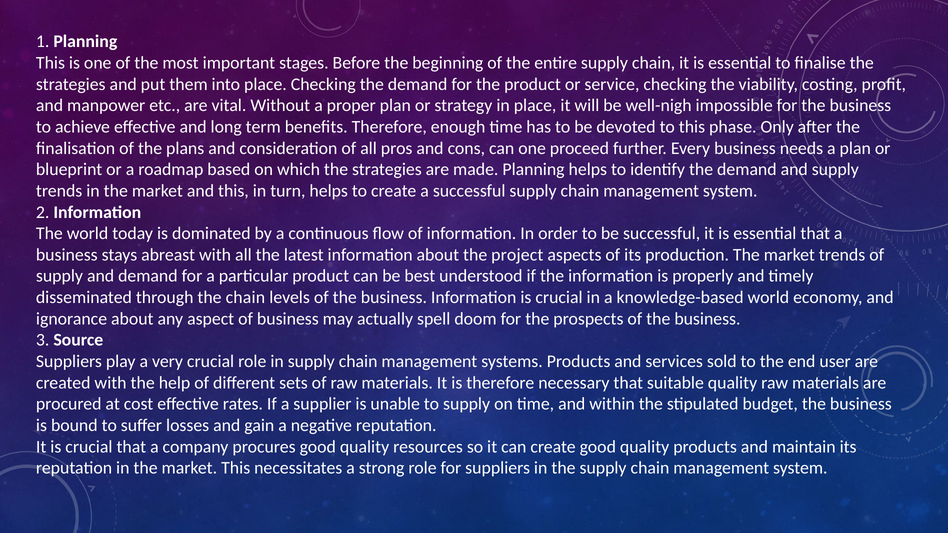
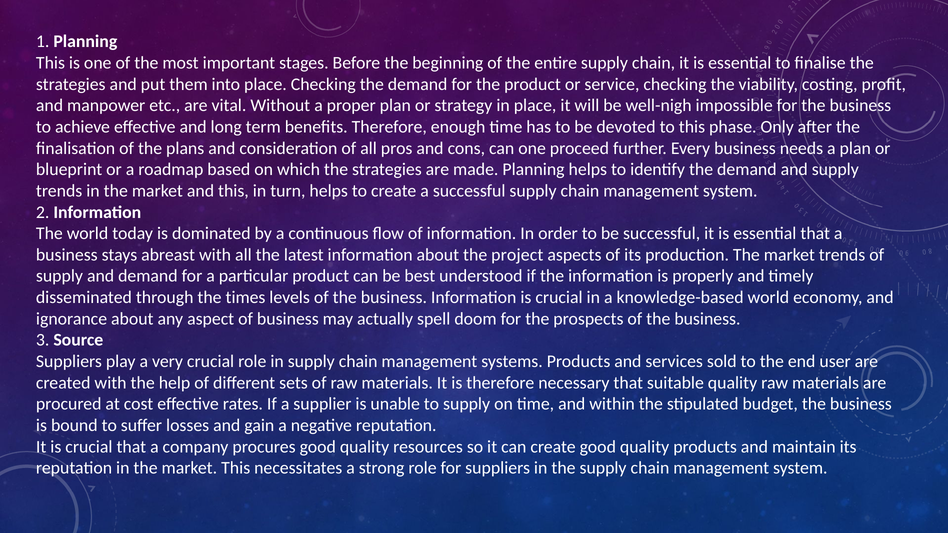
the chain: chain -> times
